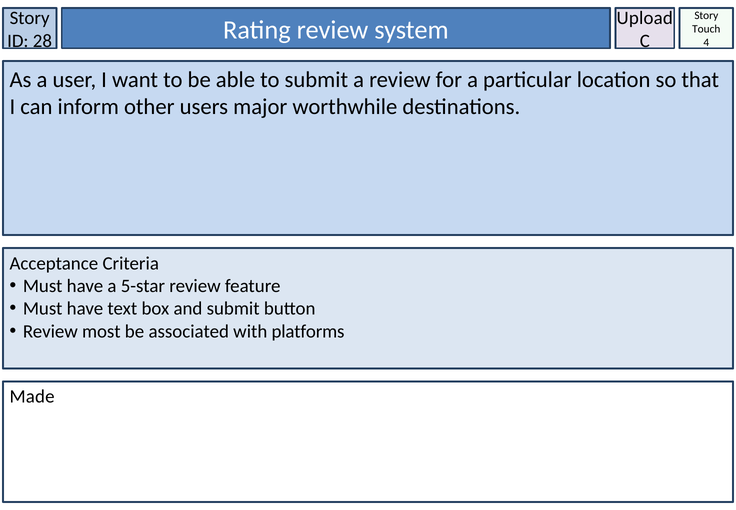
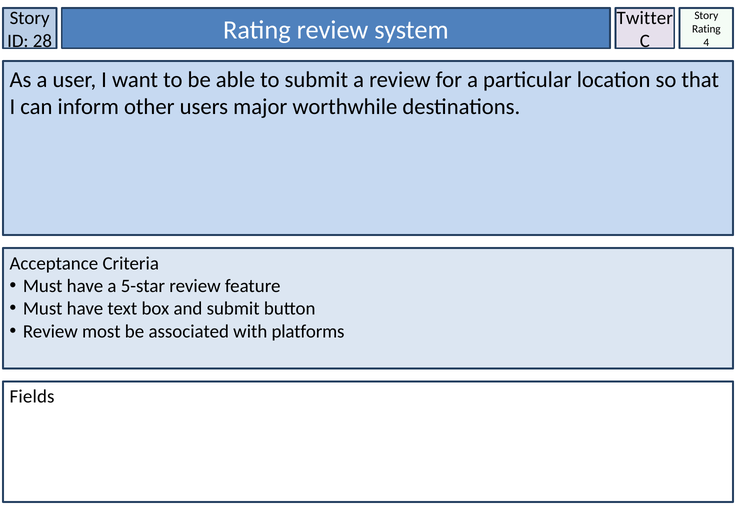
Upload: Upload -> Twitter
Touch at (706, 29): Touch -> Rating
Made: Made -> Fields
